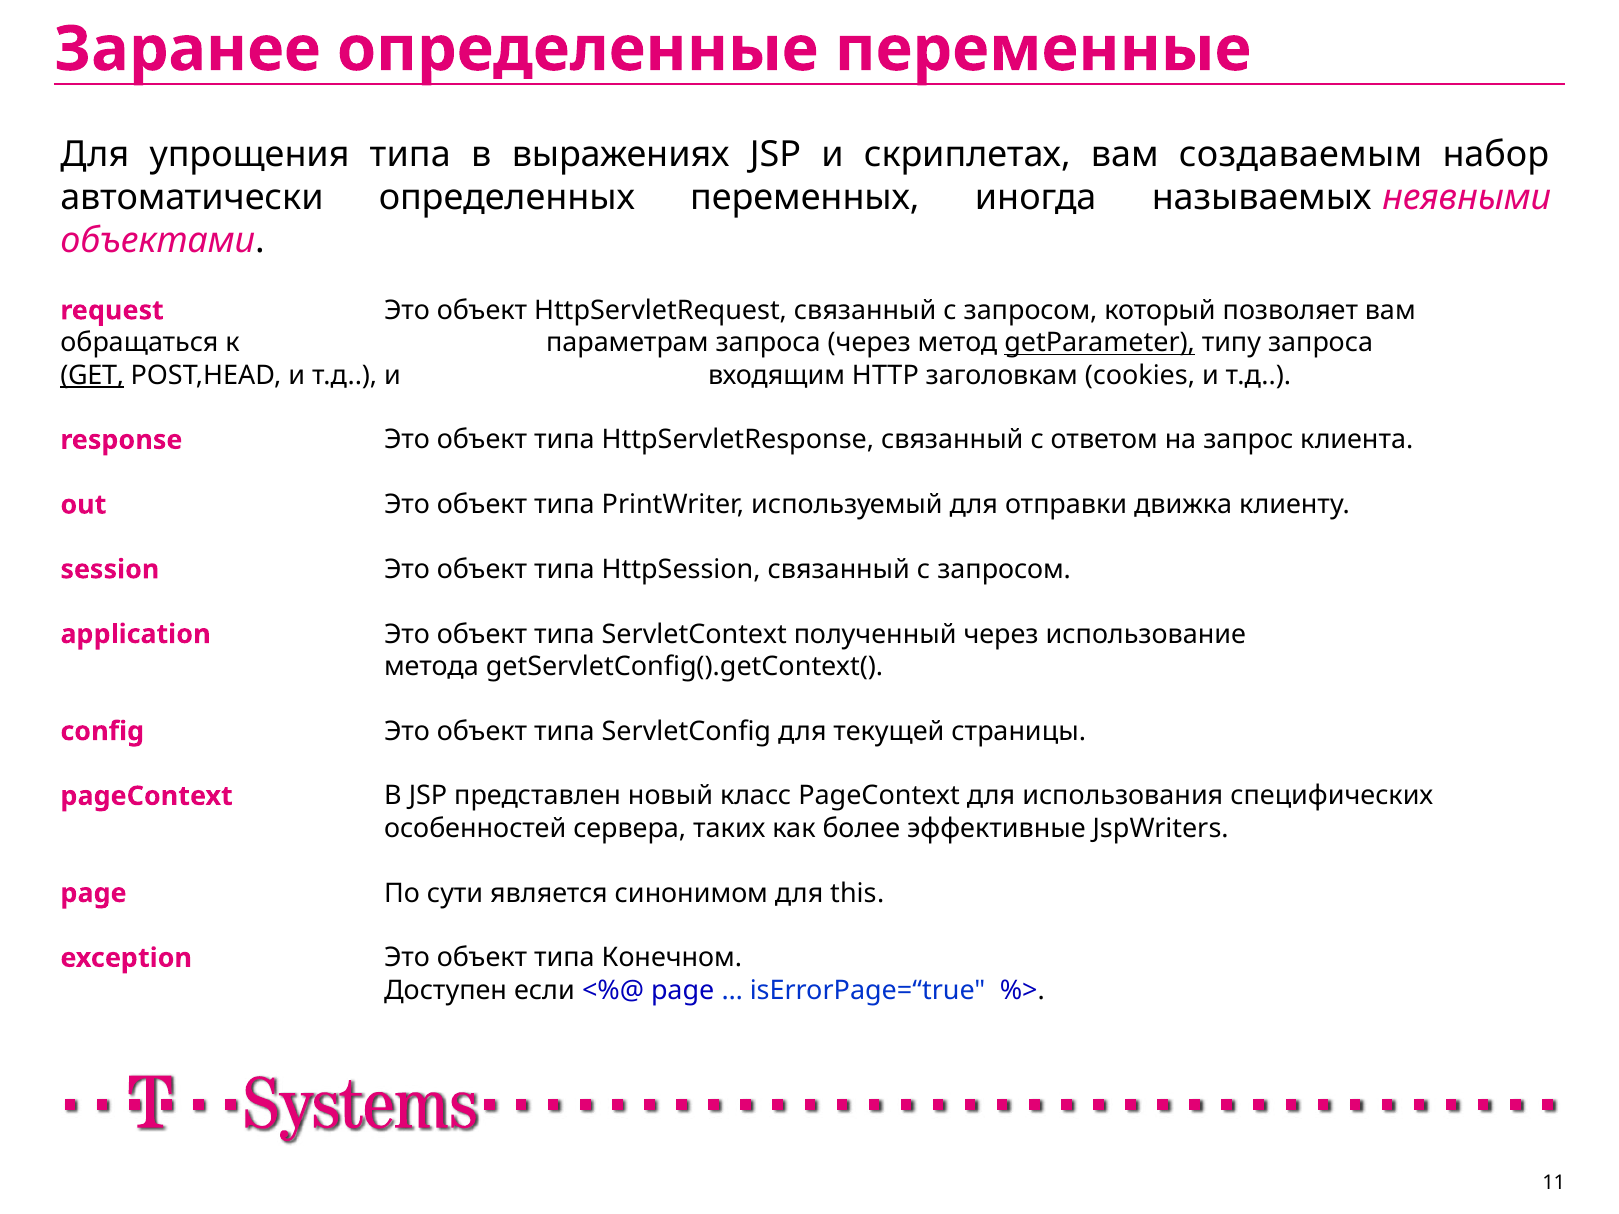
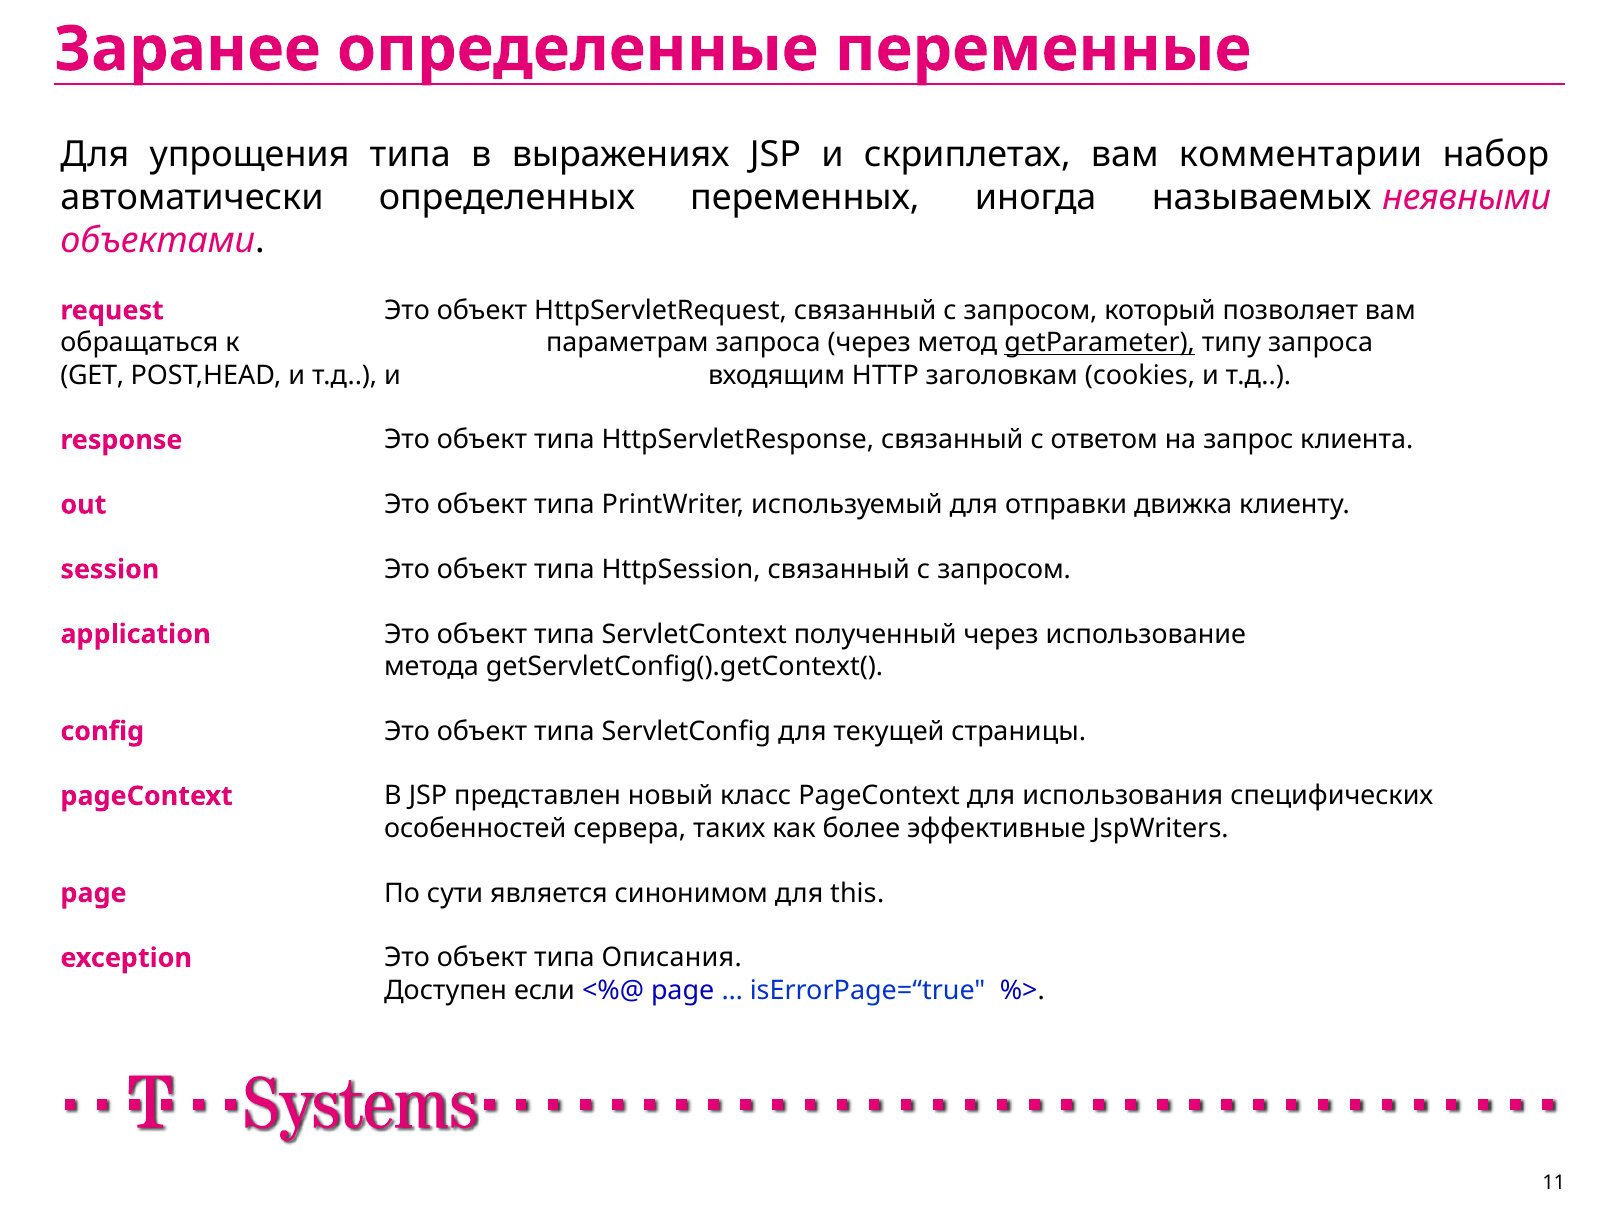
создаваемым: создаваемым -> комментарии
GET underline: present -> none
Конечном: Конечном -> Описания
